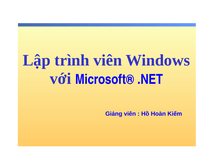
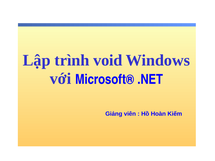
trình viên: viên -> void
